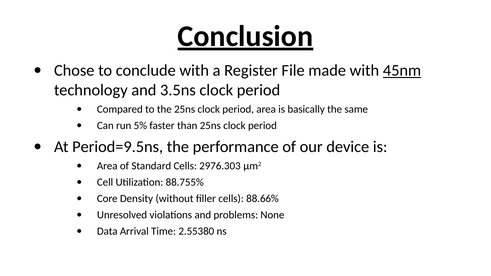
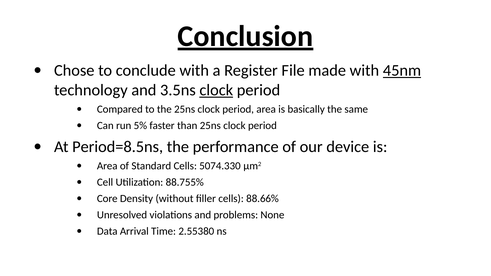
clock at (216, 90) underline: none -> present
Period=9.5ns: Period=9.5ns -> Period=8.5ns
2976.303: 2976.303 -> 5074.330
